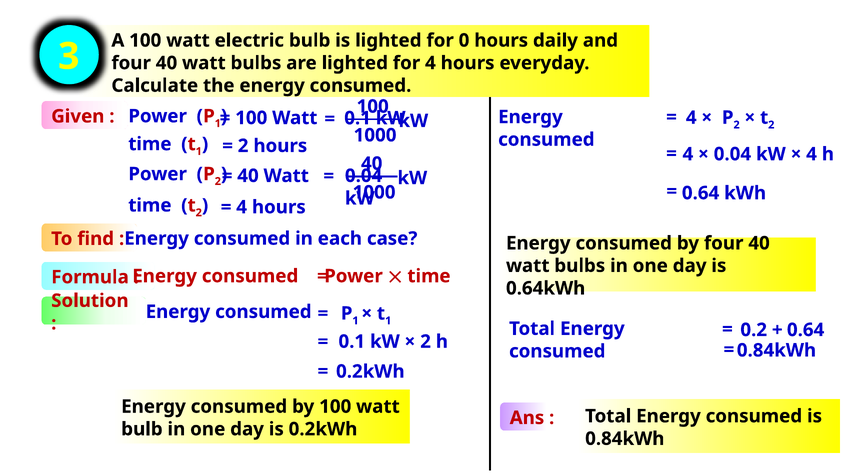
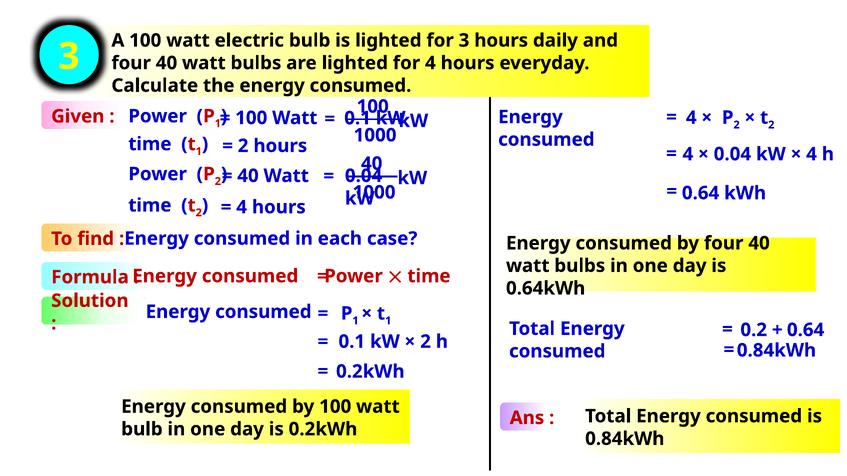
for 0: 0 -> 3
